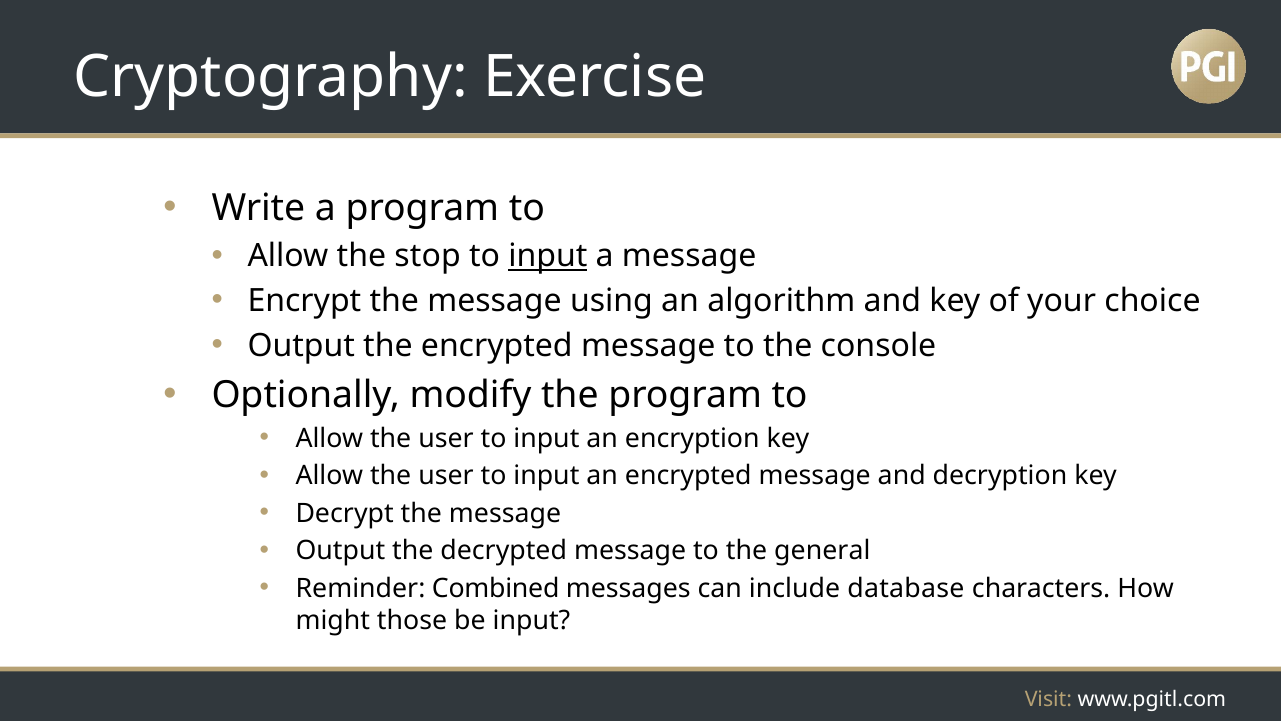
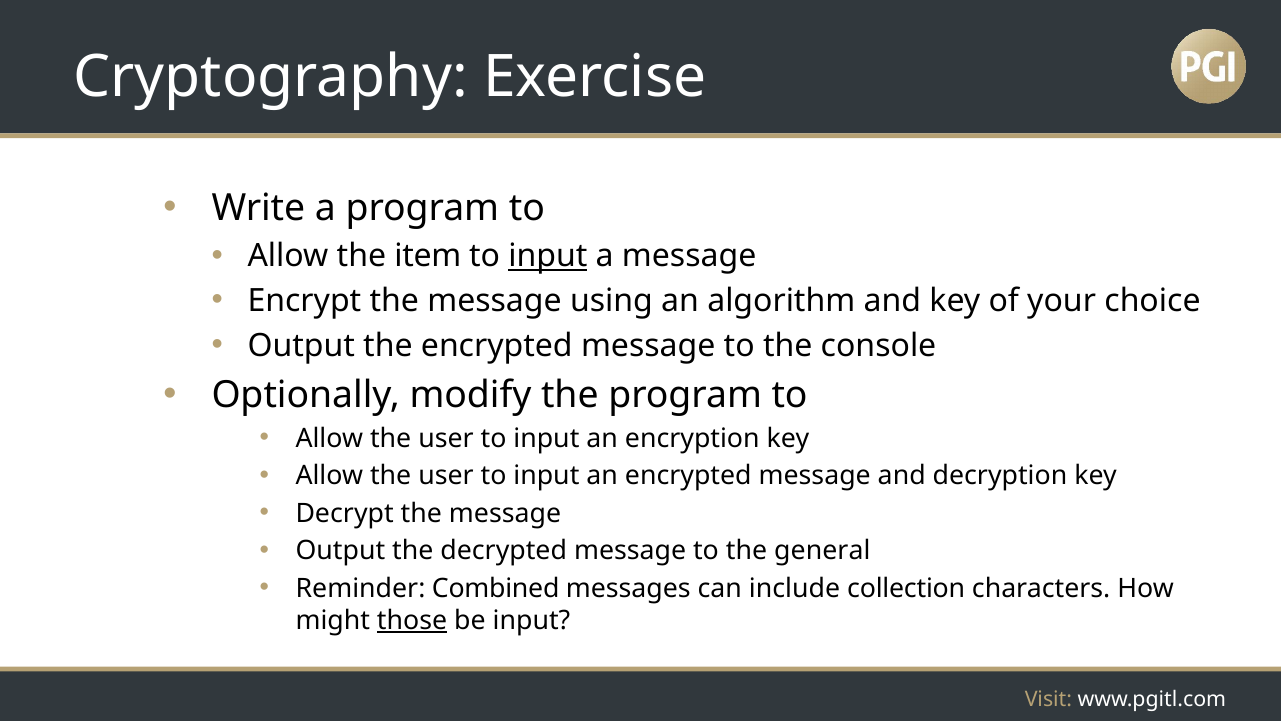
stop: stop -> item
database: database -> collection
those underline: none -> present
